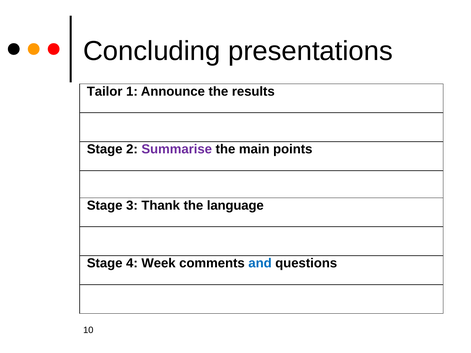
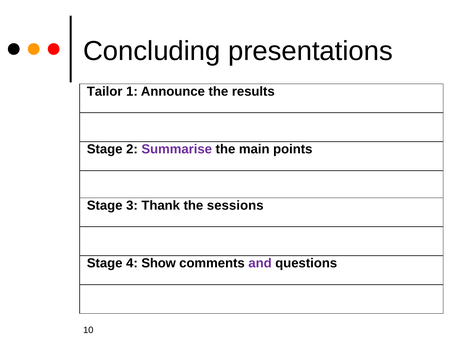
language: language -> sessions
Week: Week -> Show
and colour: blue -> purple
